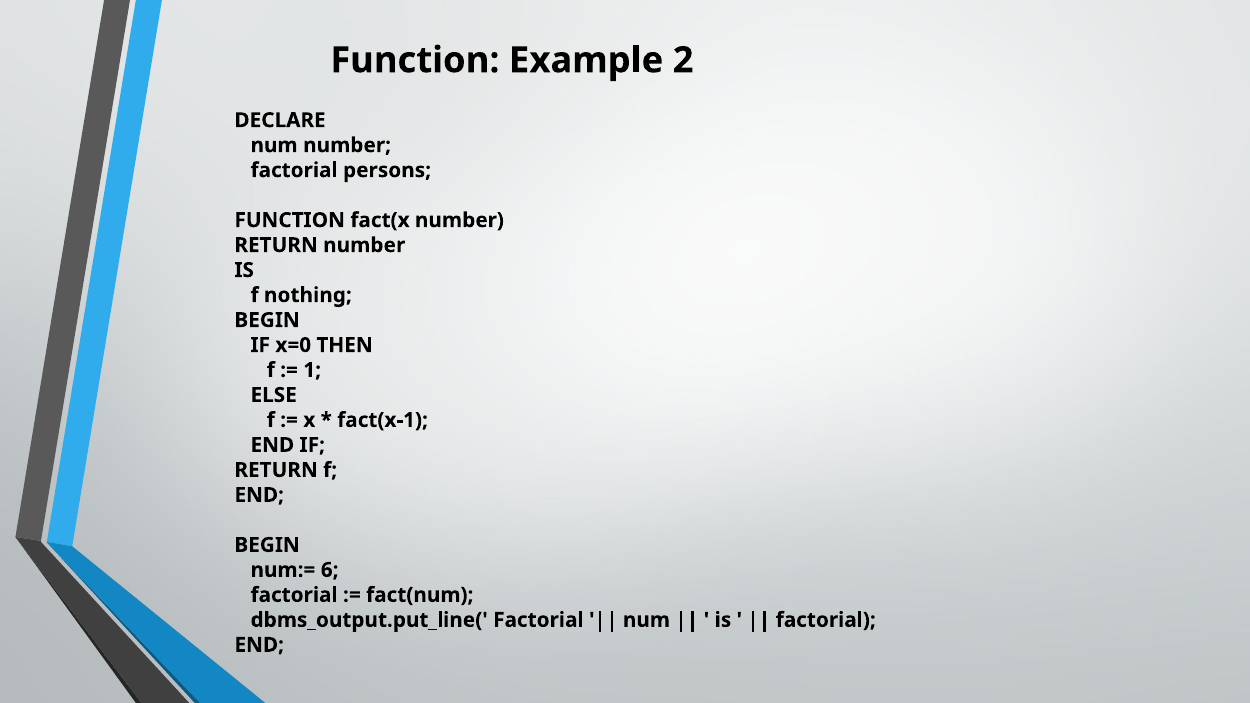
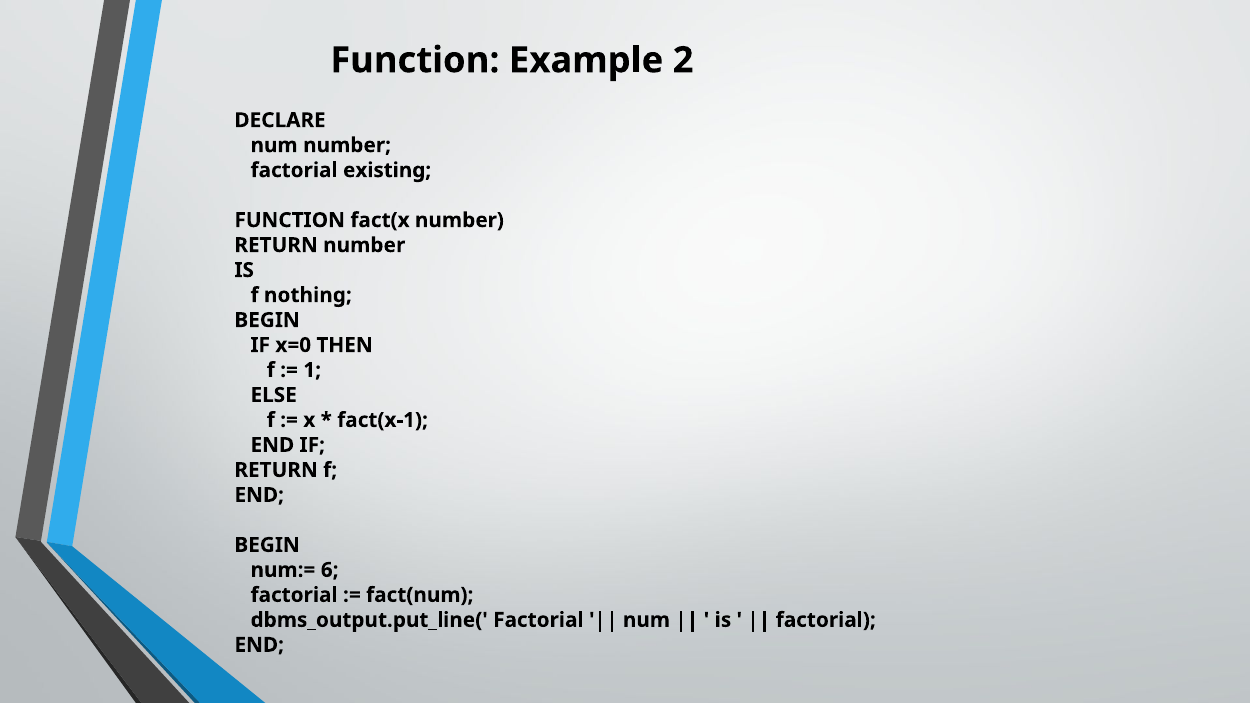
persons: persons -> existing
